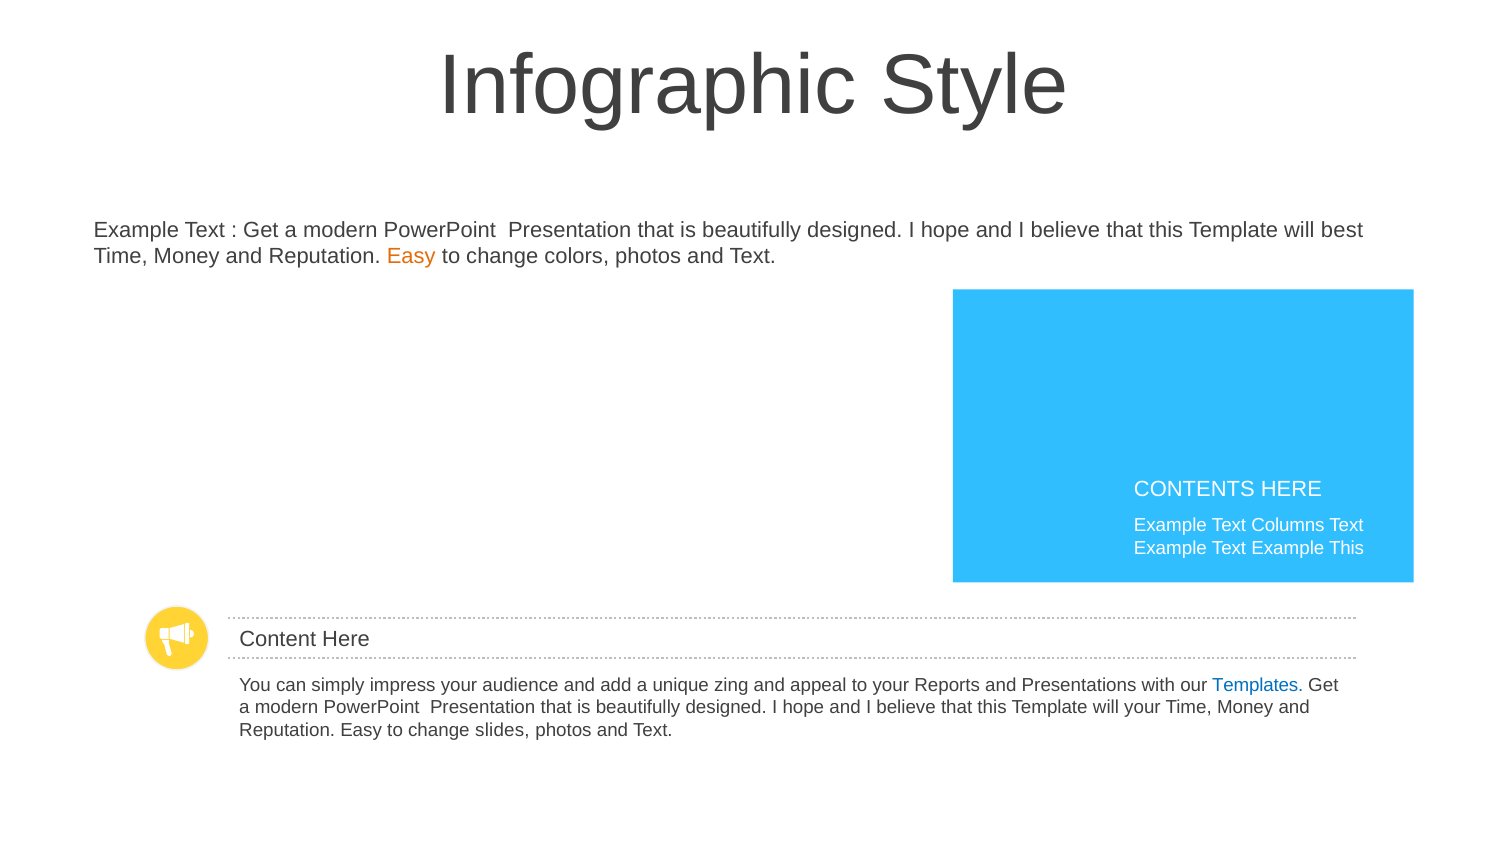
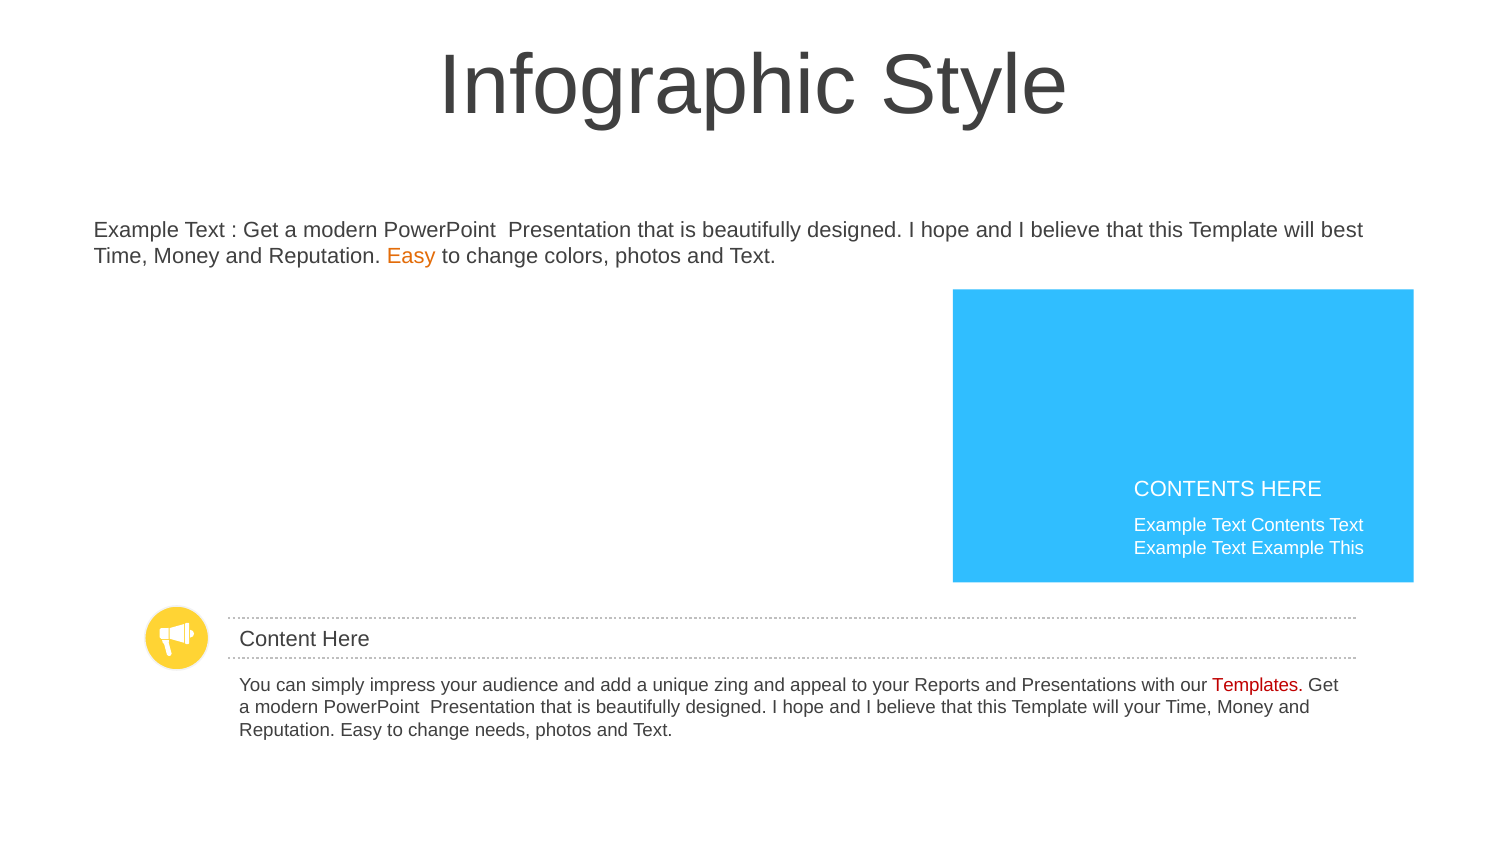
Example Text Columns: Columns -> Contents
Templates colour: blue -> red
slides: slides -> needs
